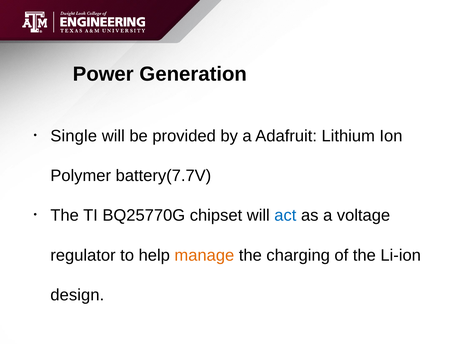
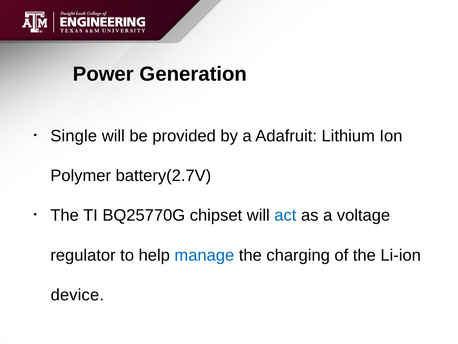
battery(7.7V: battery(7.7V -> battery(2.7V
manage colour: orange -> blue
design: design -> device
